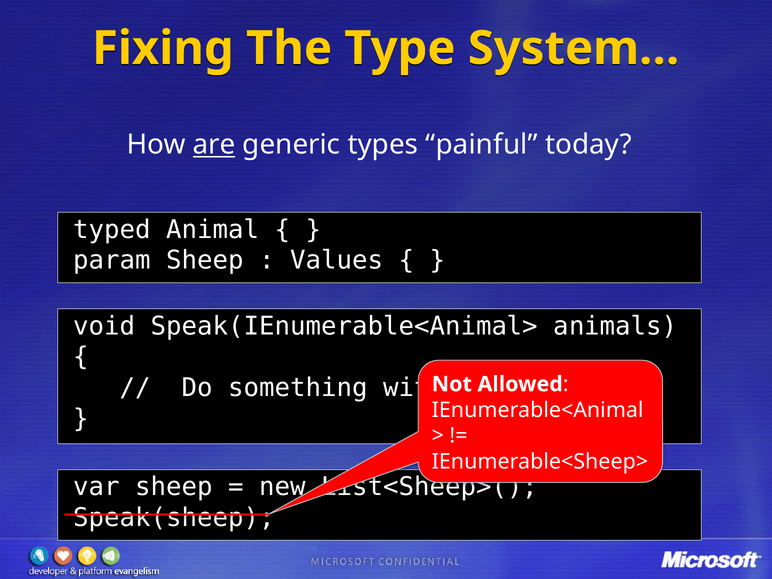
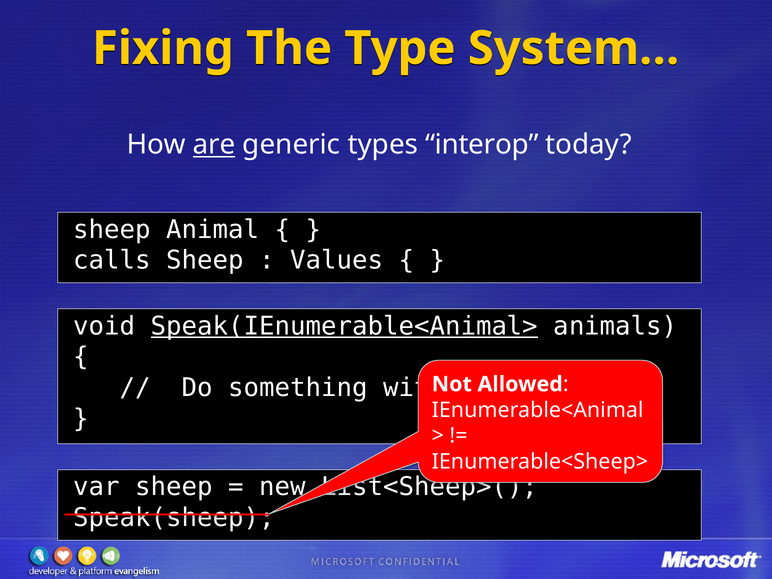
painful: painful -> interop
typed at (112, 230): typed -> sheep
param: param -> calls
Speak(IEnumerable<Animal> underline: none -> present
